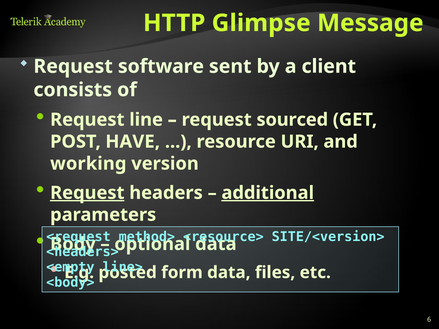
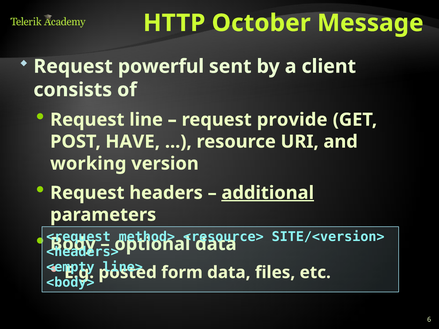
Glimpse: Glimpse -> October
software: software -> powerful
sourced: sourced -> provide
Request at (87, 193) underline: present -> none
